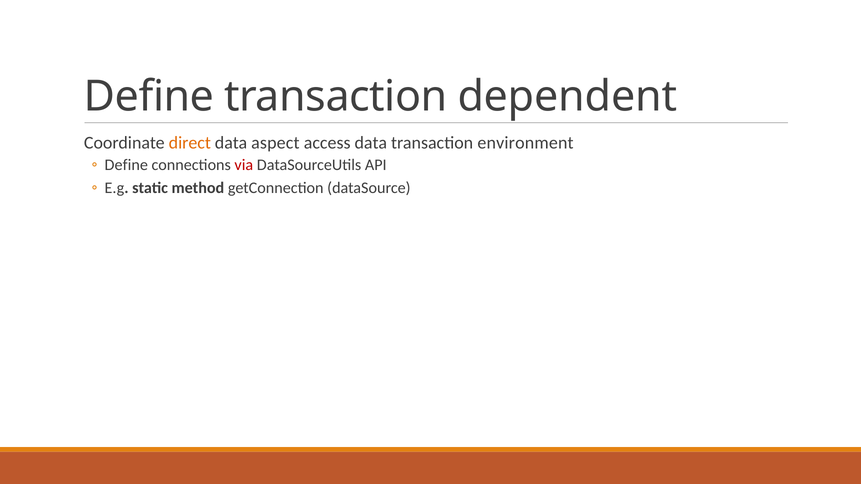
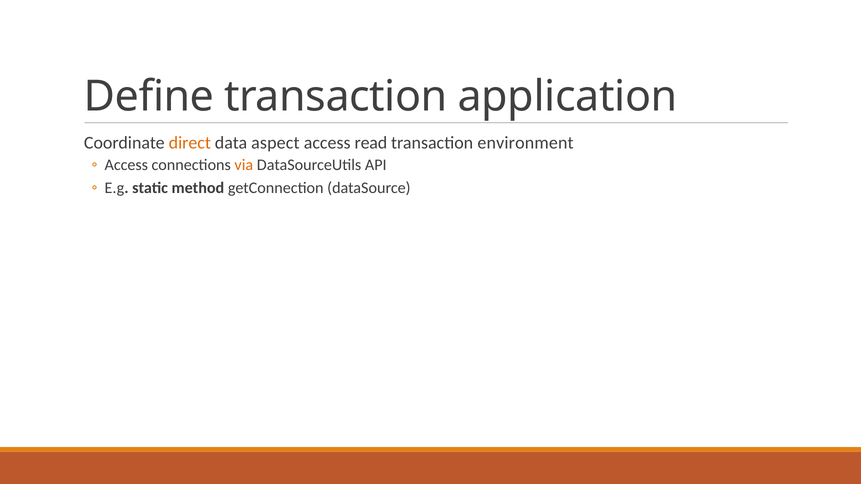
dependent: dependent -> application
access data: data -> read
Define at (126, 165): Define -> Access
via colour: red -> orange
